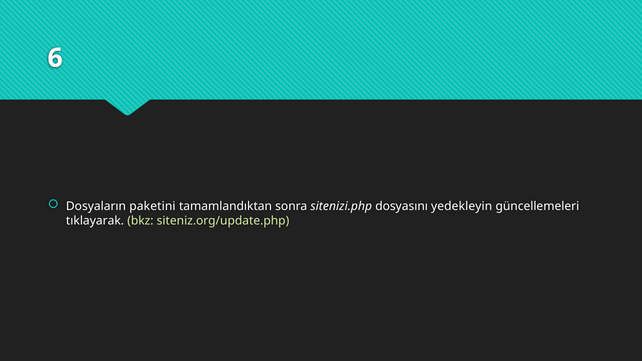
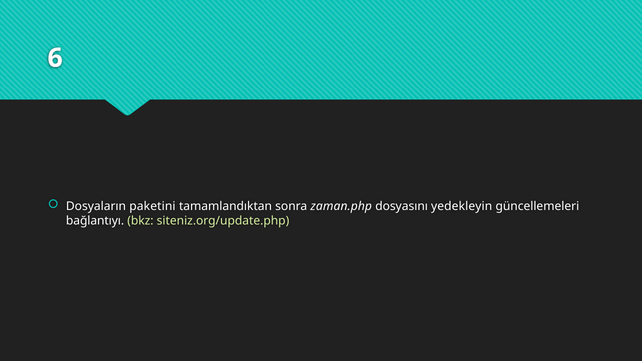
sitenizi.php: sitenizi.php -> zaman.php
tıklayarak: tıklayarak -> bağlantıyı
